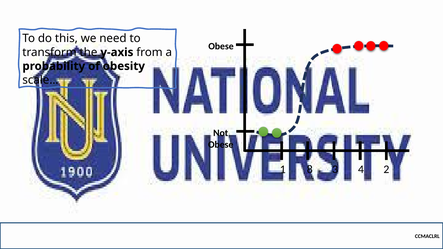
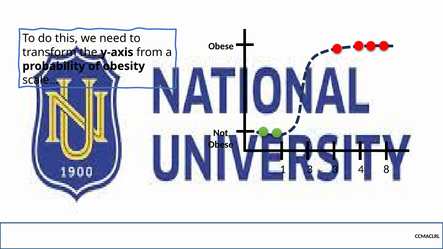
2: 2 -> 8
1 8: 8 -> 3
